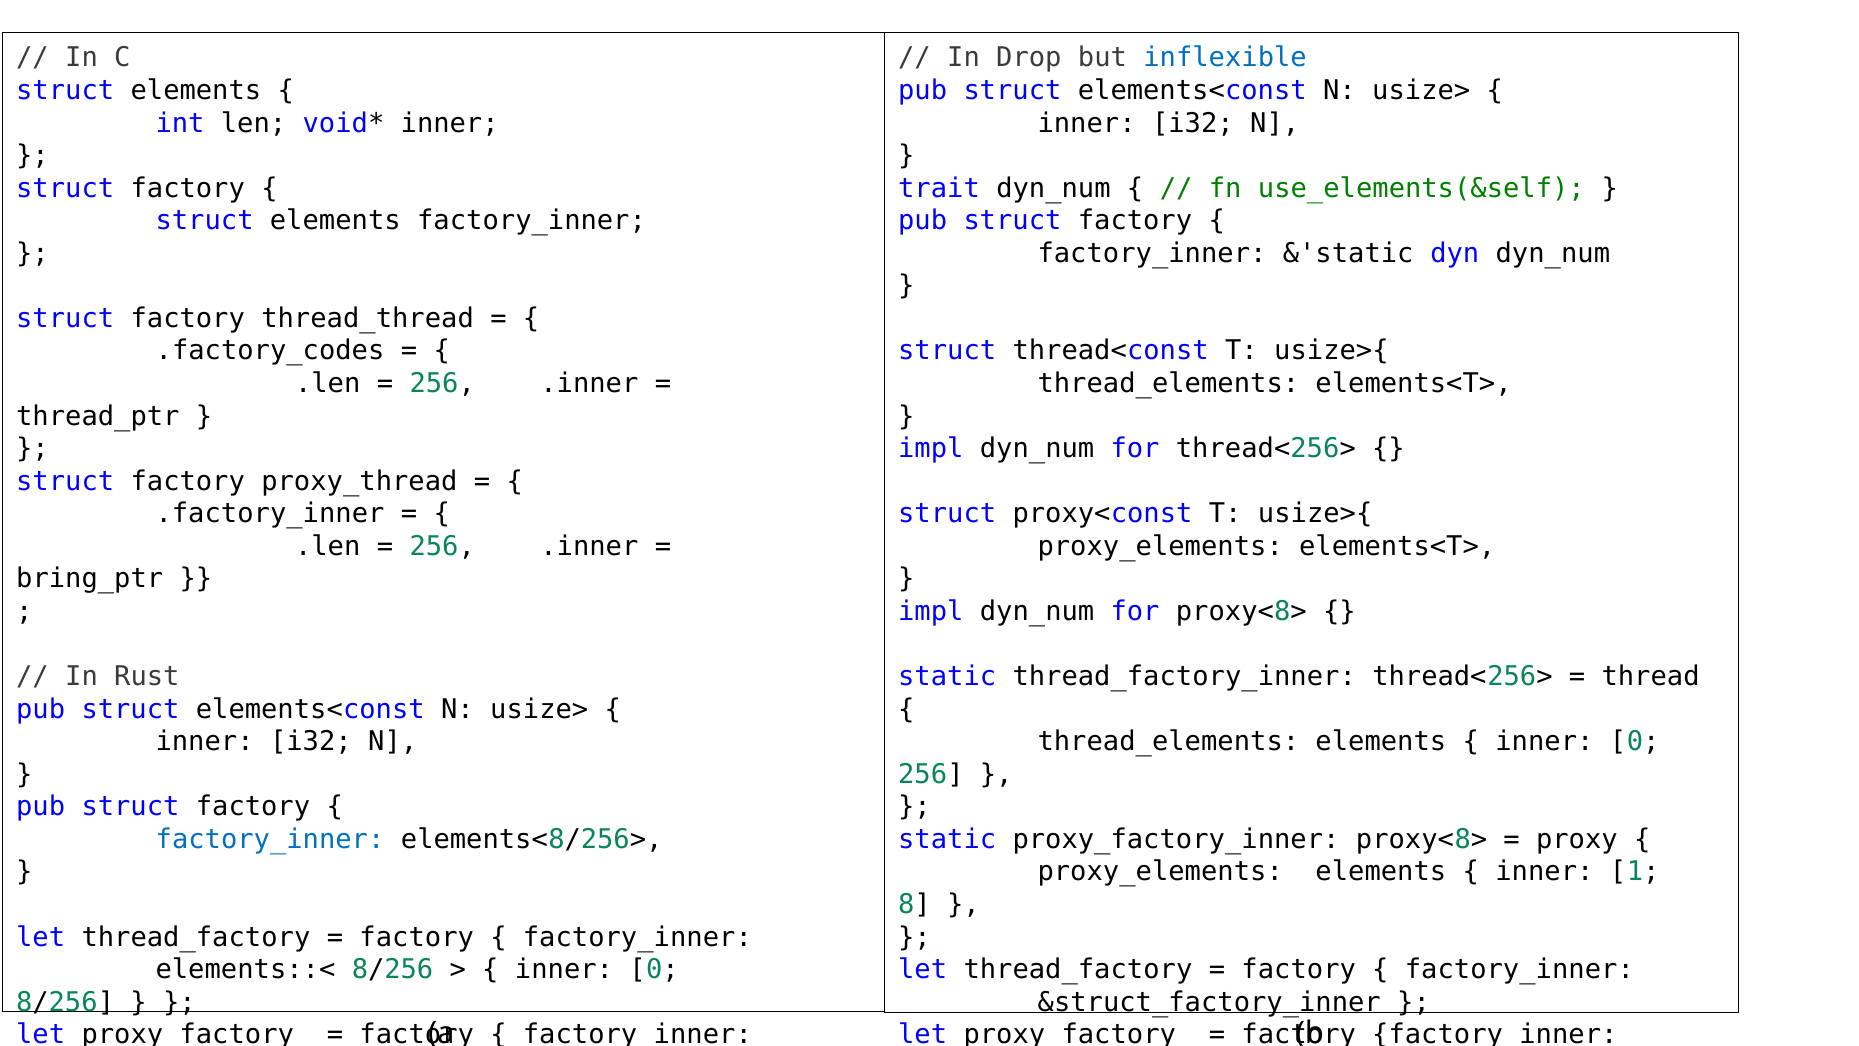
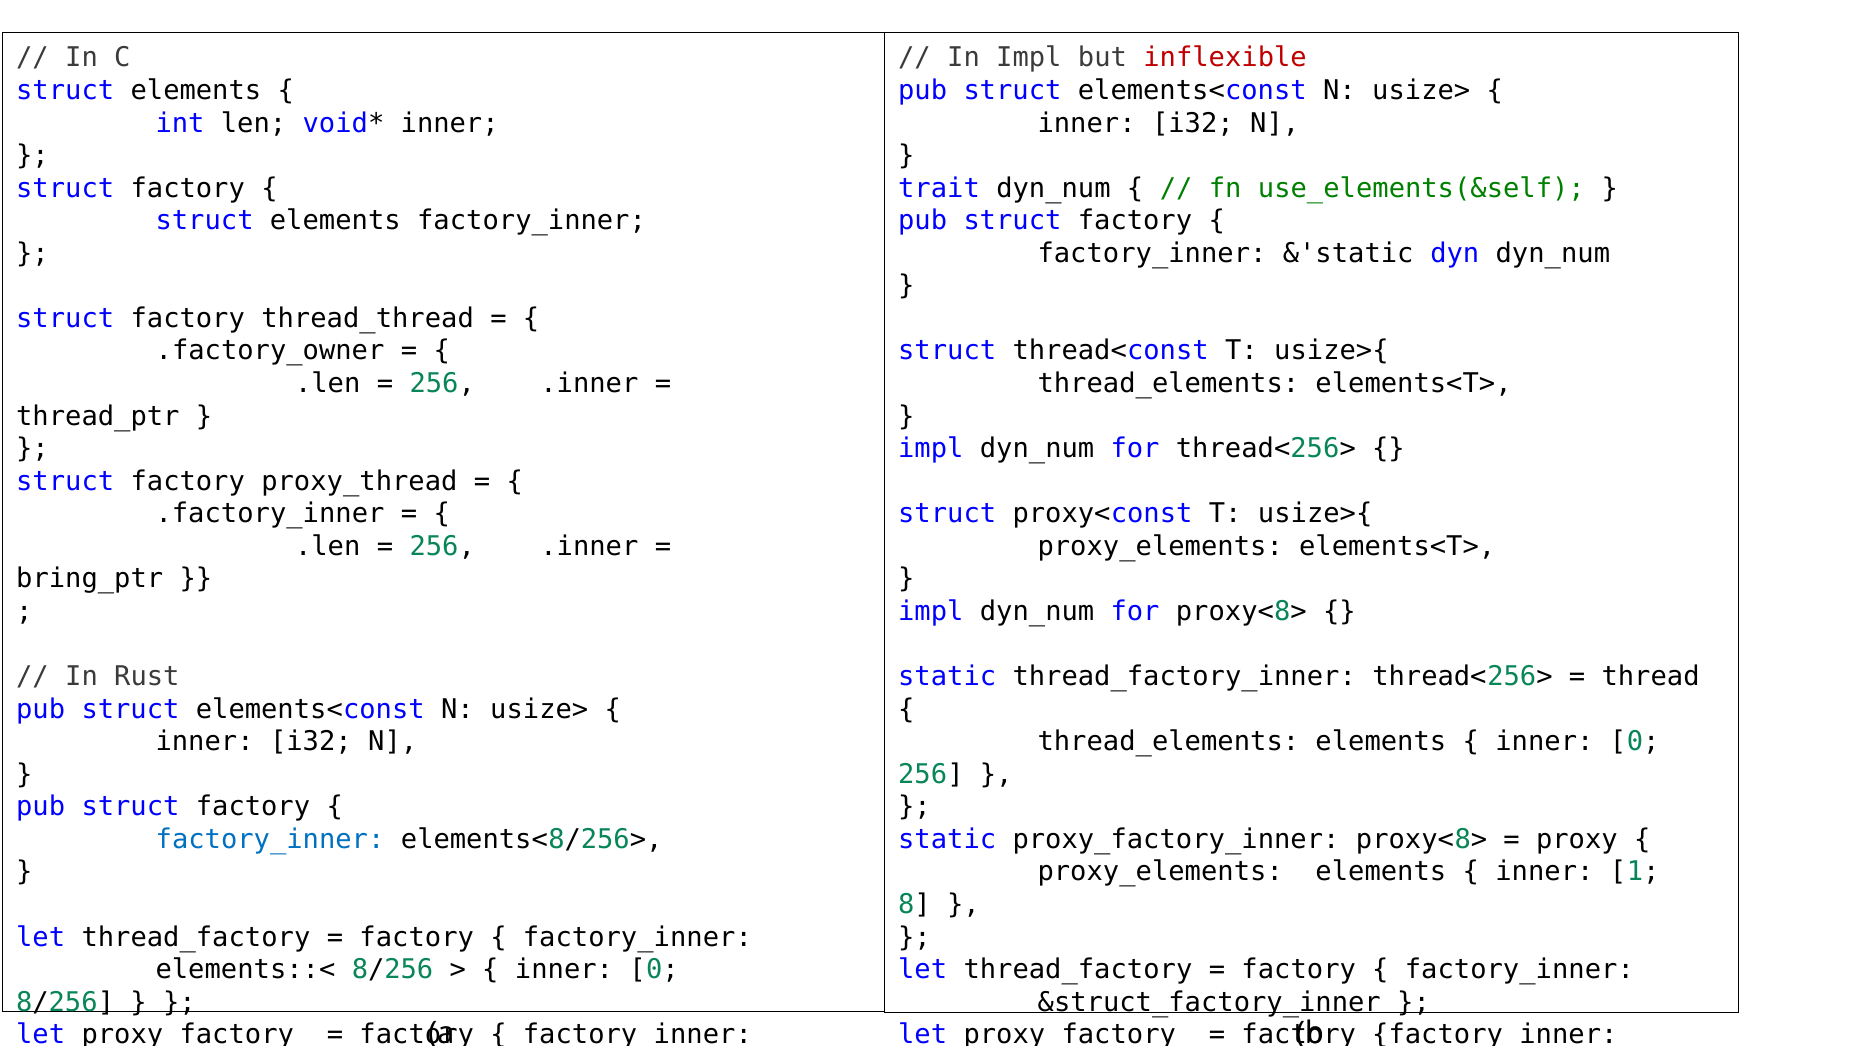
In Drop: Drop -> Impl
inflexible colour: blue -> red
.factory_codes: .factory_codes -> .factory_owner
